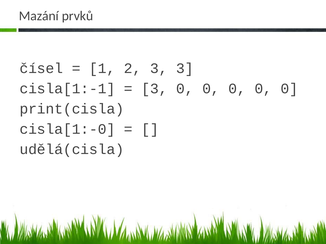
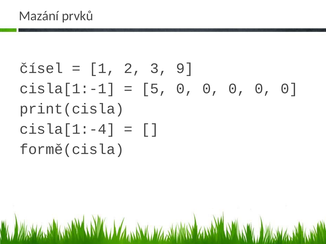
3 3: 3 -> 9
3 at (154, 89): 3 -> 5
cisla[1:-0: cisla[1:-0 -> cisla[1:-4
udělá(cisla: udělá(cisla -> formě(cisla
